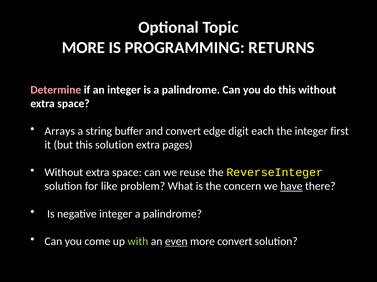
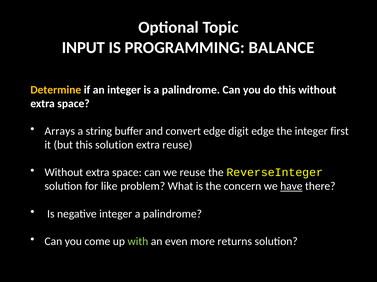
MORE at (83, 48): MORE -> INPUT
RETURNS: RETURNS -> BALANCE
Determine colour: pink -> yellow
digit each: each -> edge
extra pages: pages -> reuse
even underline: present -> none
more convert: convert -> returns
